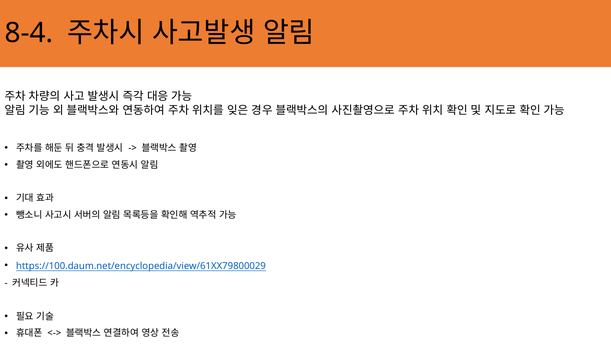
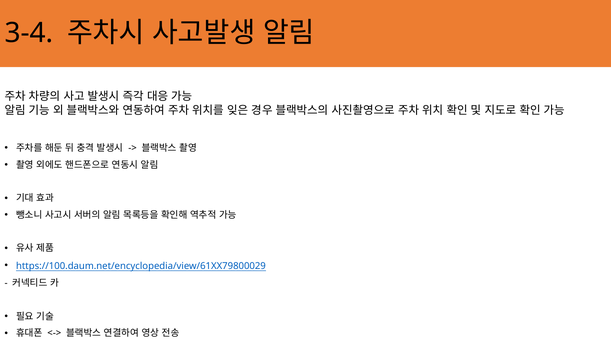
8-4: 8-4 -> 3-4
